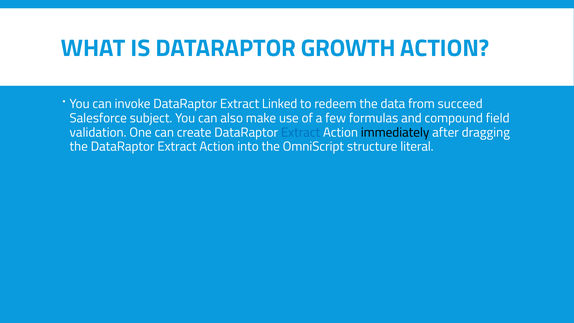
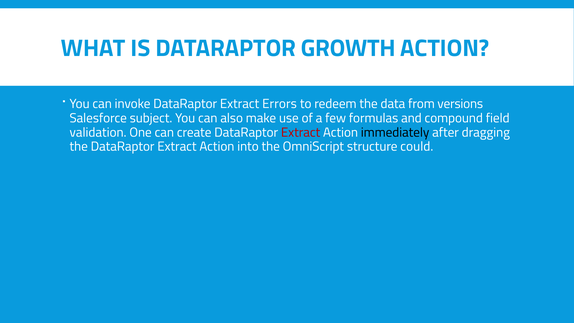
Linked: Linked -> Errors
succeed: succeed -> versions
Extract at (301, 132) colour: blue -> red
literal: literal -> could
